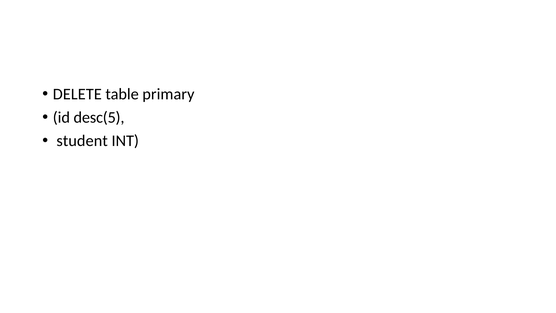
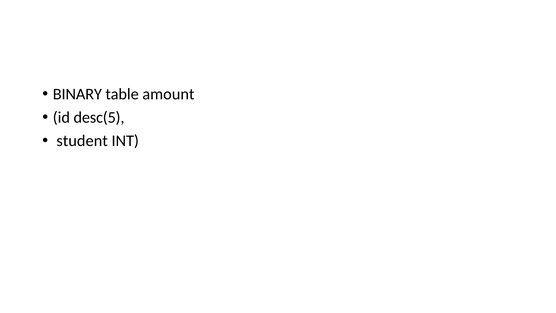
DELETE: DELETE -> BINARY
primary: primary -> amount
